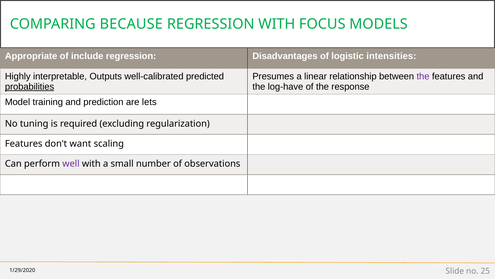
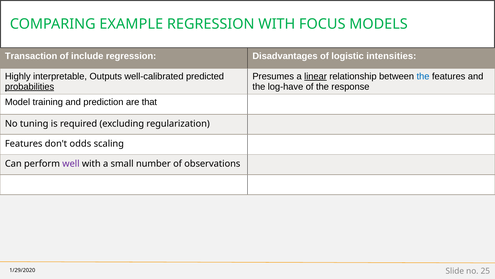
BECAUSE: BECAUSE -> EXAMPLE
Appropriate: Appropriate -> Transaction
linear underline: none -> present
the at (423, 76) colour: purple -> blue
lets: lets -> that
want: want -> odds
